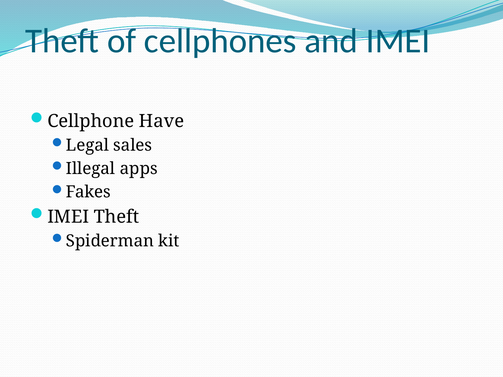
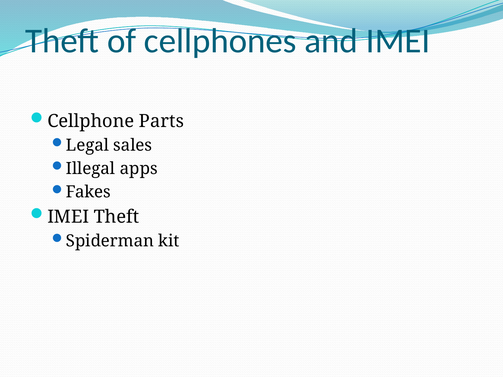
Have: Have -> Parts
